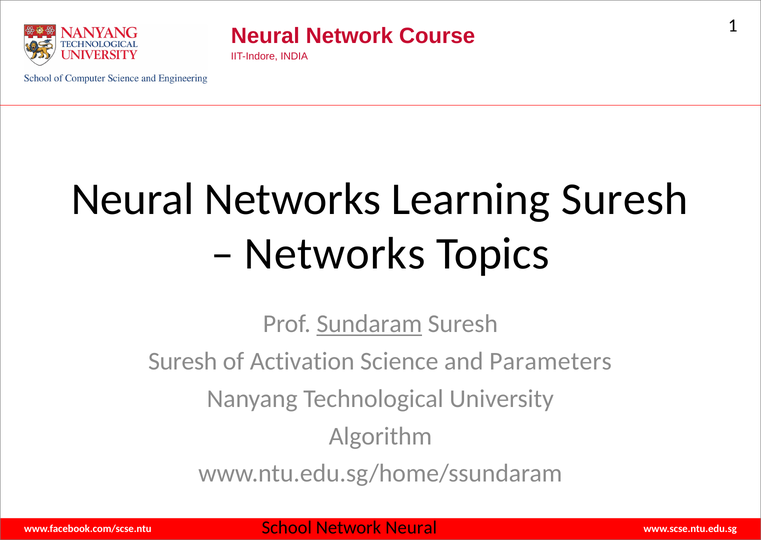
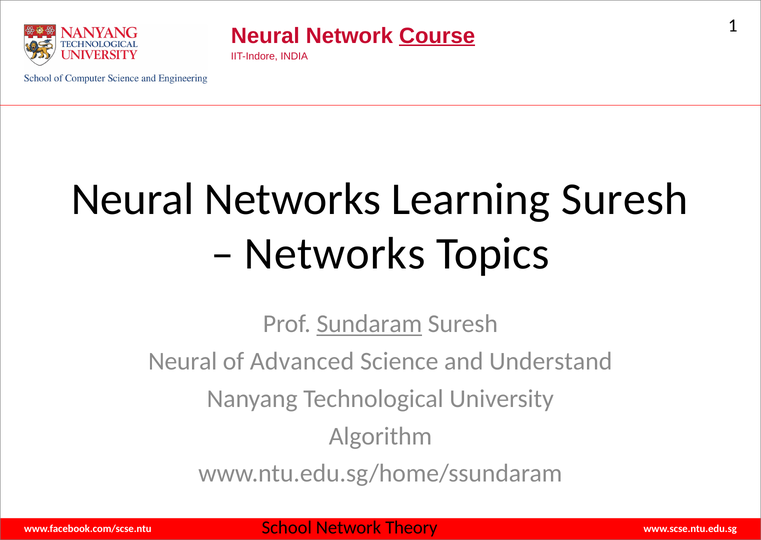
Course underline: none -> present
Suresh at (183, 361): Suresh -> Neural
Activation: Activation -> Advanced
Parameters: Parameters -> Understand
Network Neural: Neural -> Theory
